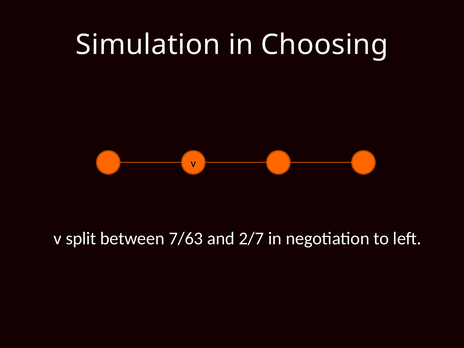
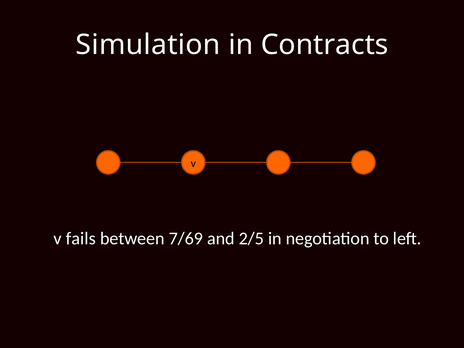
Choosing: Choosing -> Contracts
split: split -> fails
7/63: 7/63 -> 7/69
2/7: 2/7 -> 2/5
